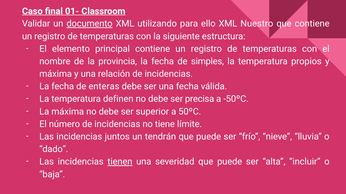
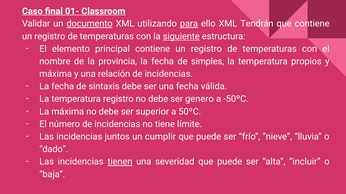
para underline: none -> present
Nuestro: Nuestro -> Tendrán
siguiente underline: none -> present
enteras: enteras -> sintaxis
temperatura definen: definen -> registro
precisa: precisa -> genero
tendrán: tendrán -> cumplir
